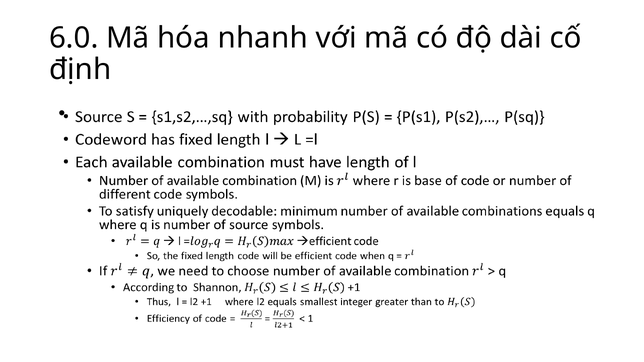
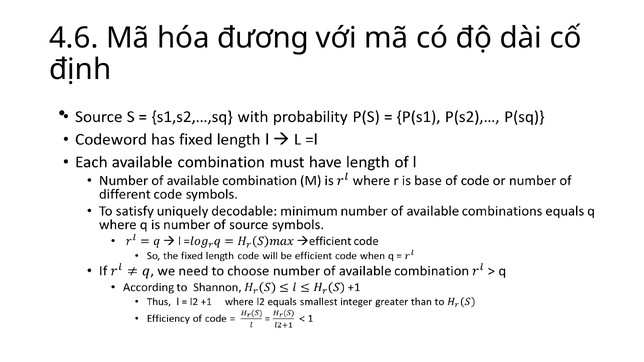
6.0: 6.0 -> 4.6
nhanh: nhanh -> đương
